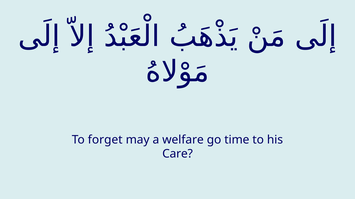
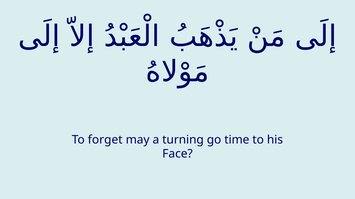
welfare: welfare -> turning
Care: Care -> Face
